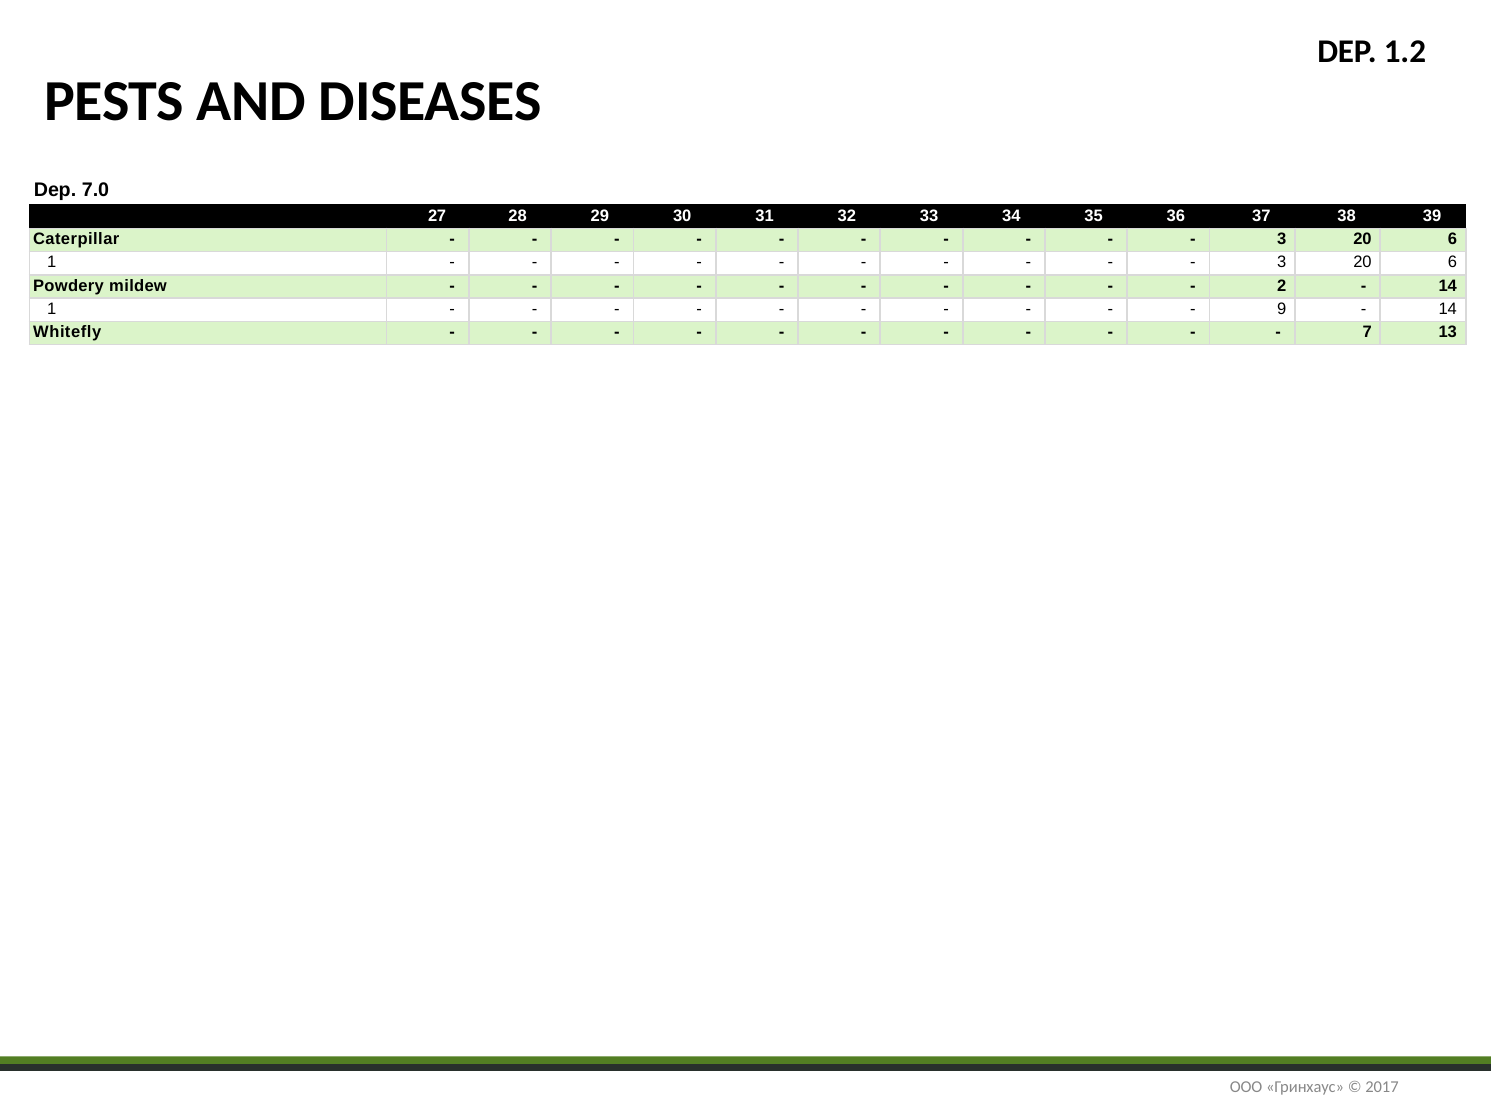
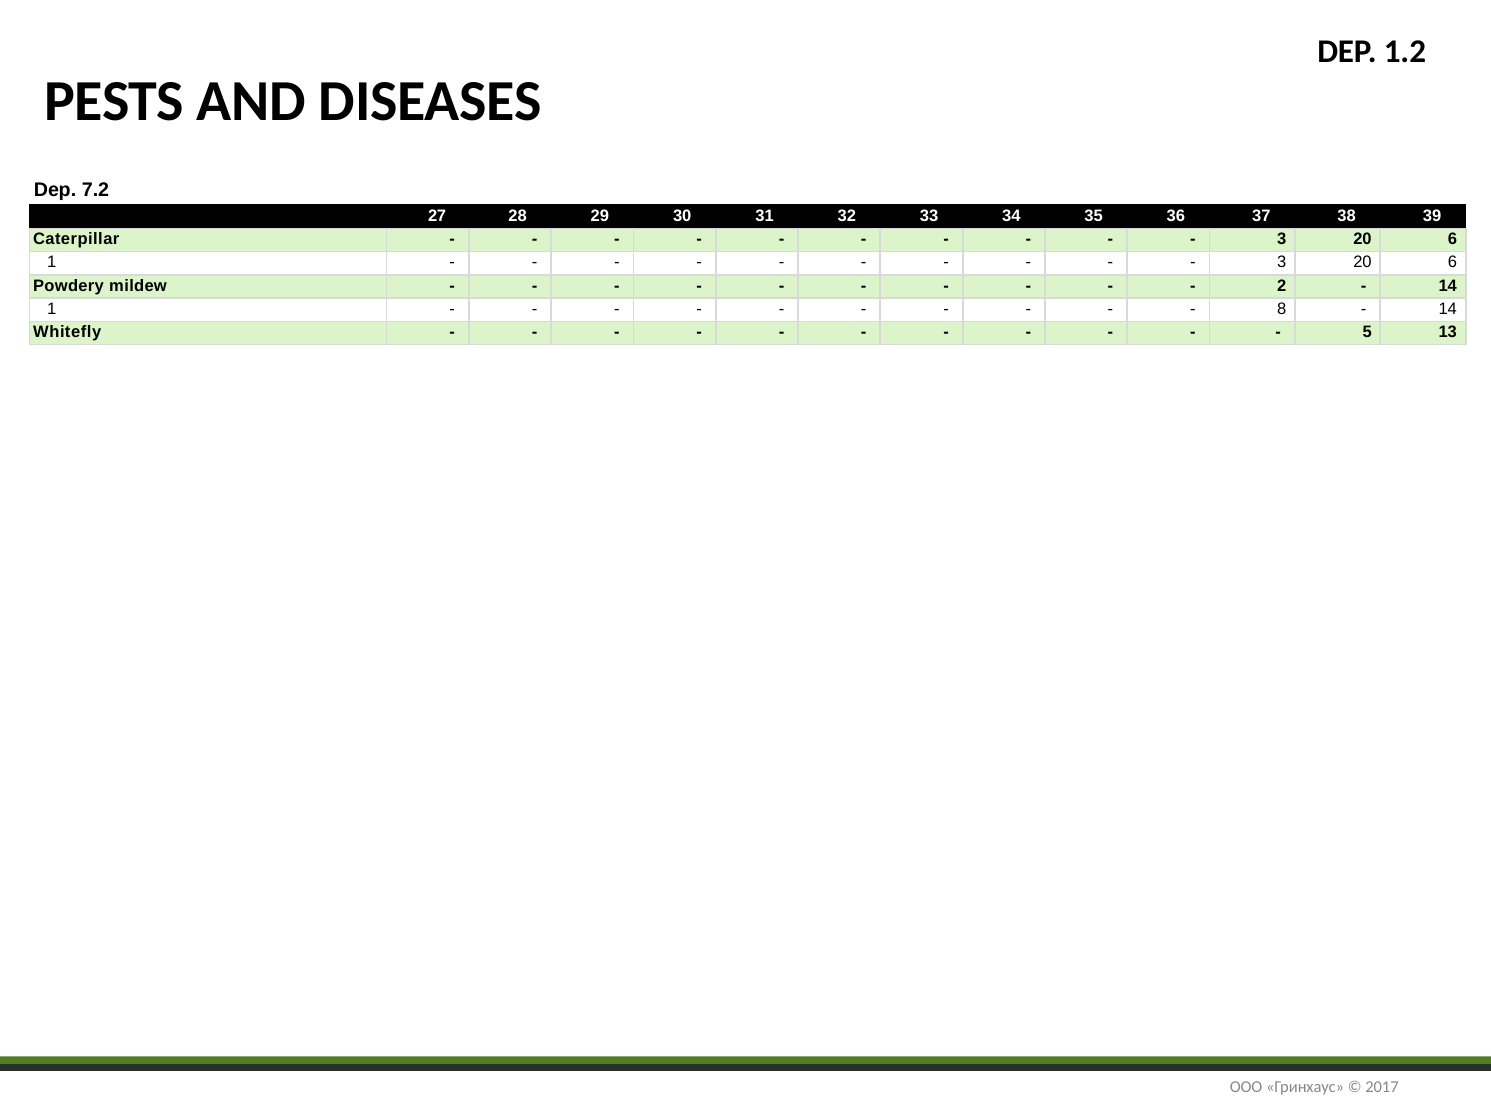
7.0: 7.0 -> 7.2
9: 9 -> 8
7: 7 -> 5
